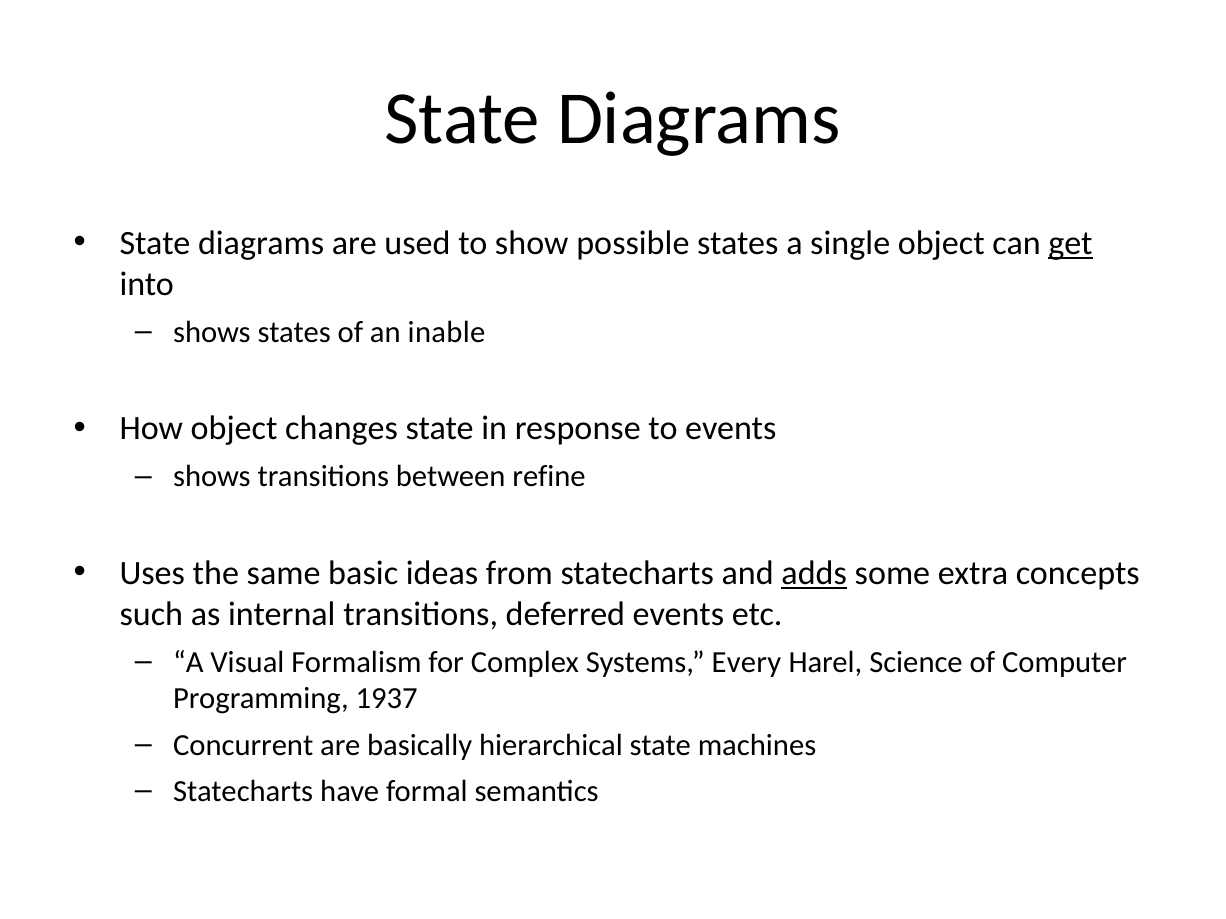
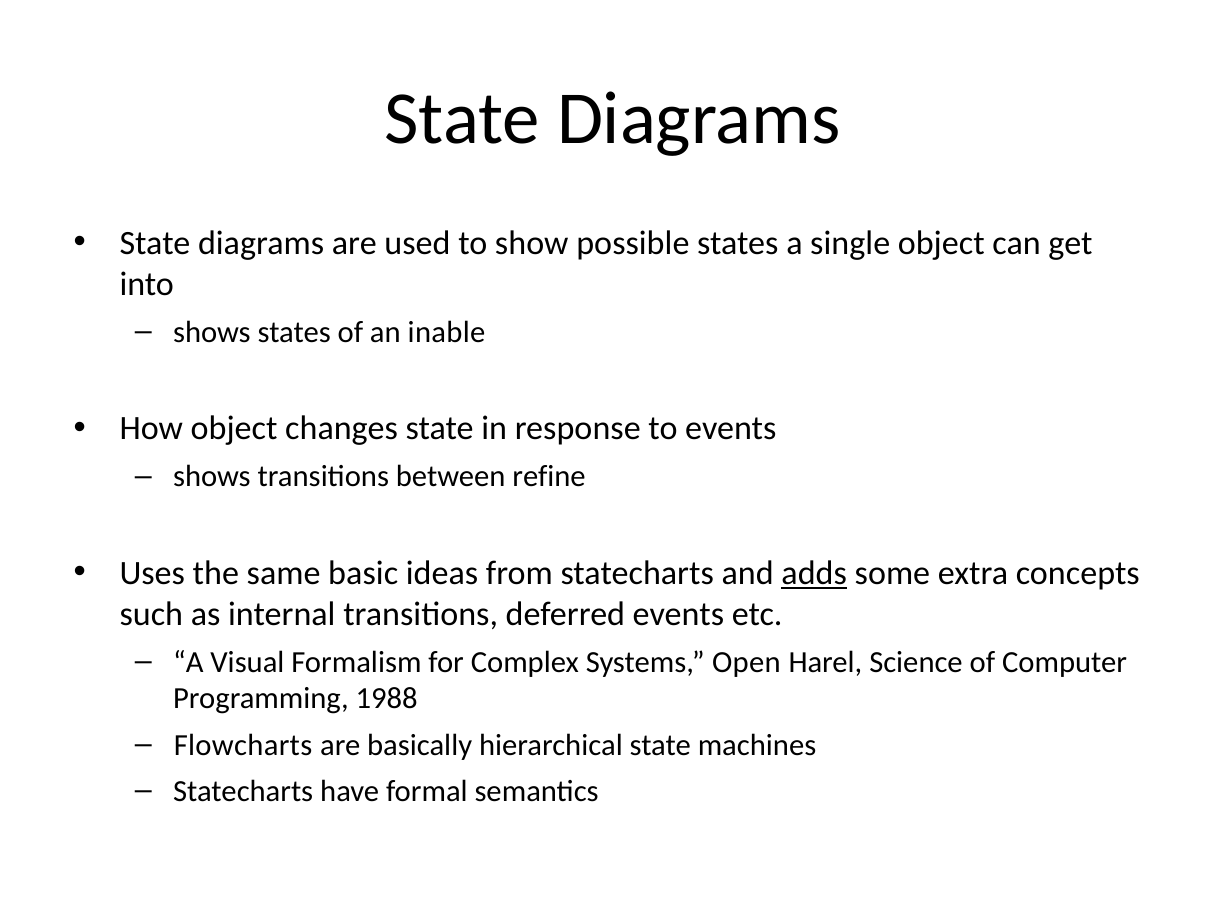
get underline: present -> none
Every: Every -> Open
1937: 1937 -> 1988
Concurrent: Concurrent -> Flowcharts
